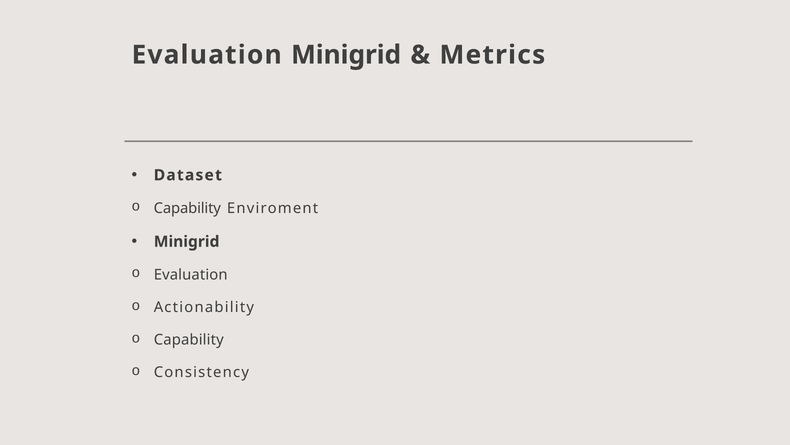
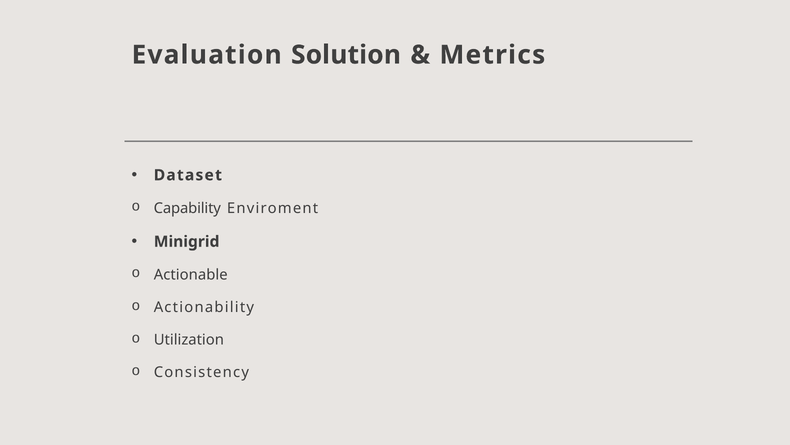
Evaluation Minigrid: Minigrid -> Solution
Evaluation at (191, 274): Evaluation -> Actionable
Capability at (189, 339): Capability -> Utilization
